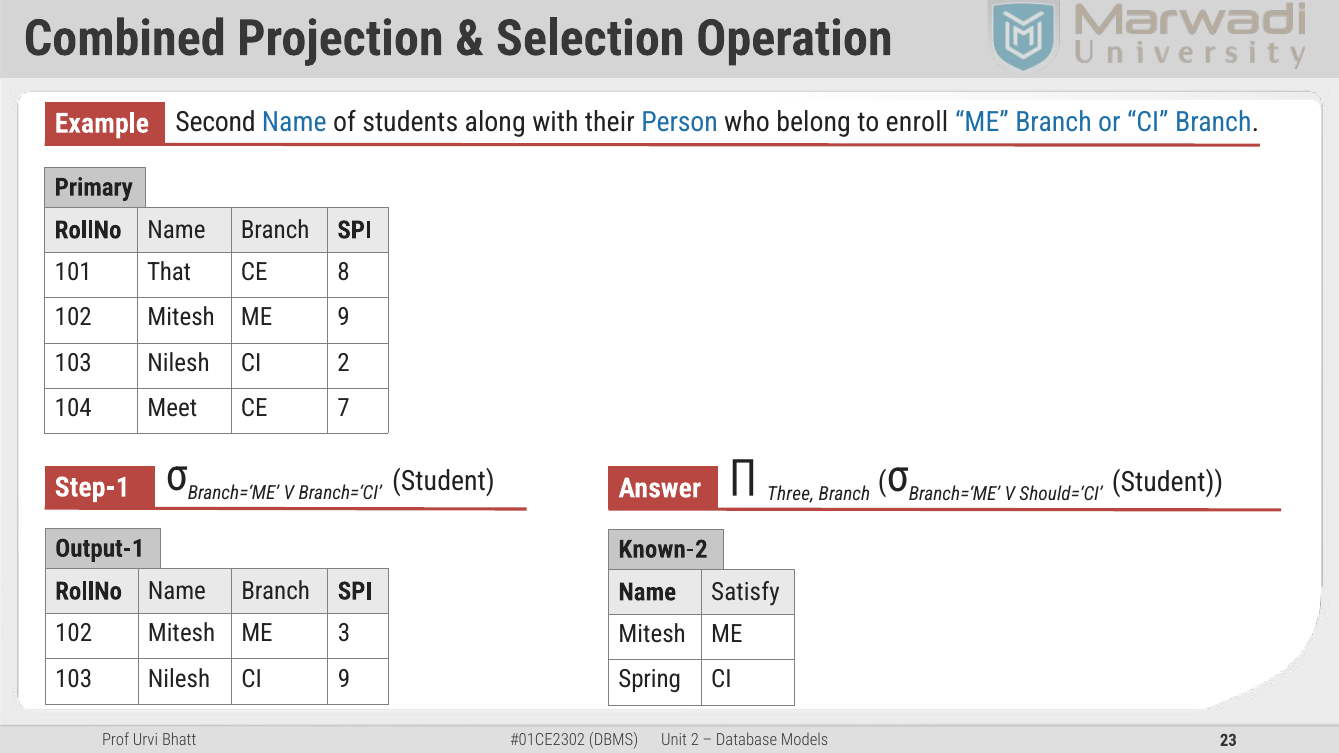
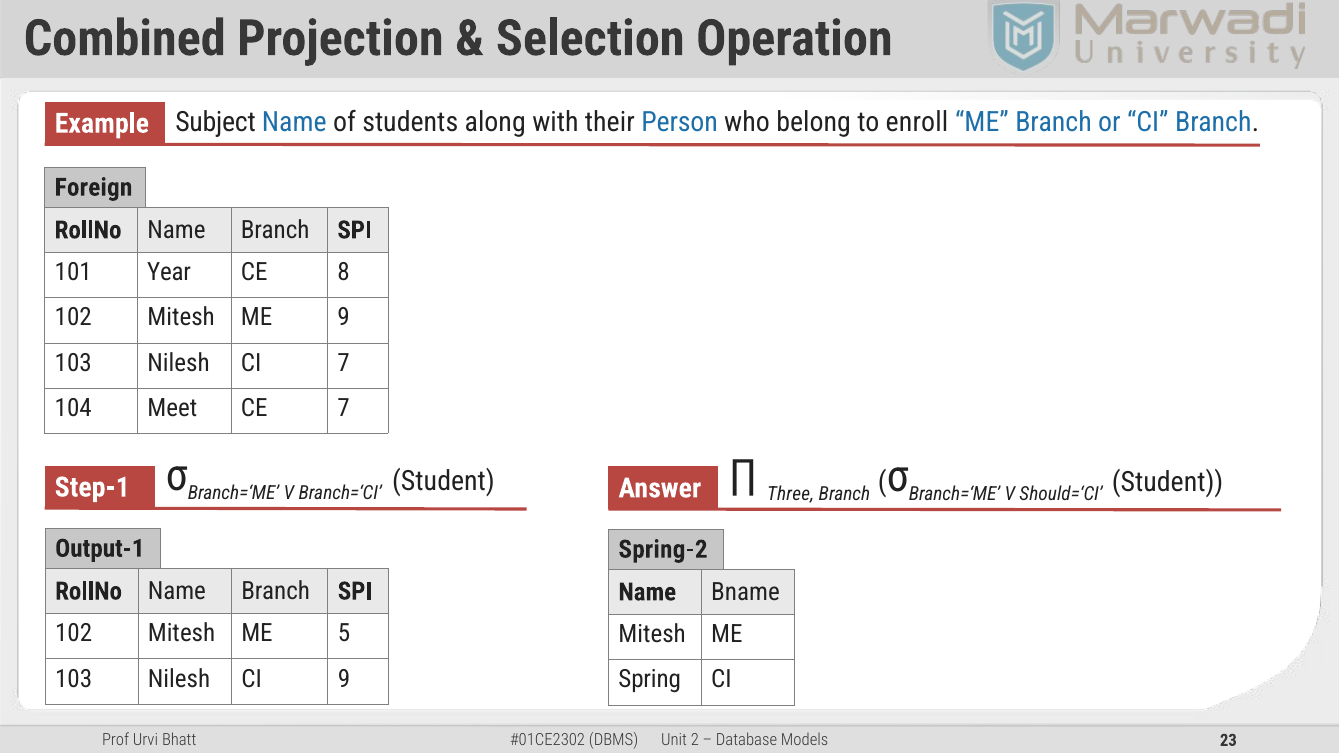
Second: Second -> Subject
Primary: Primary -> Foreign
That: That -> Year
CI 2: 2 -> 7
Known-2: Known-2 -> Spring-2
Satisfy: Satisfy -> Bname
3: 3 -> 5
